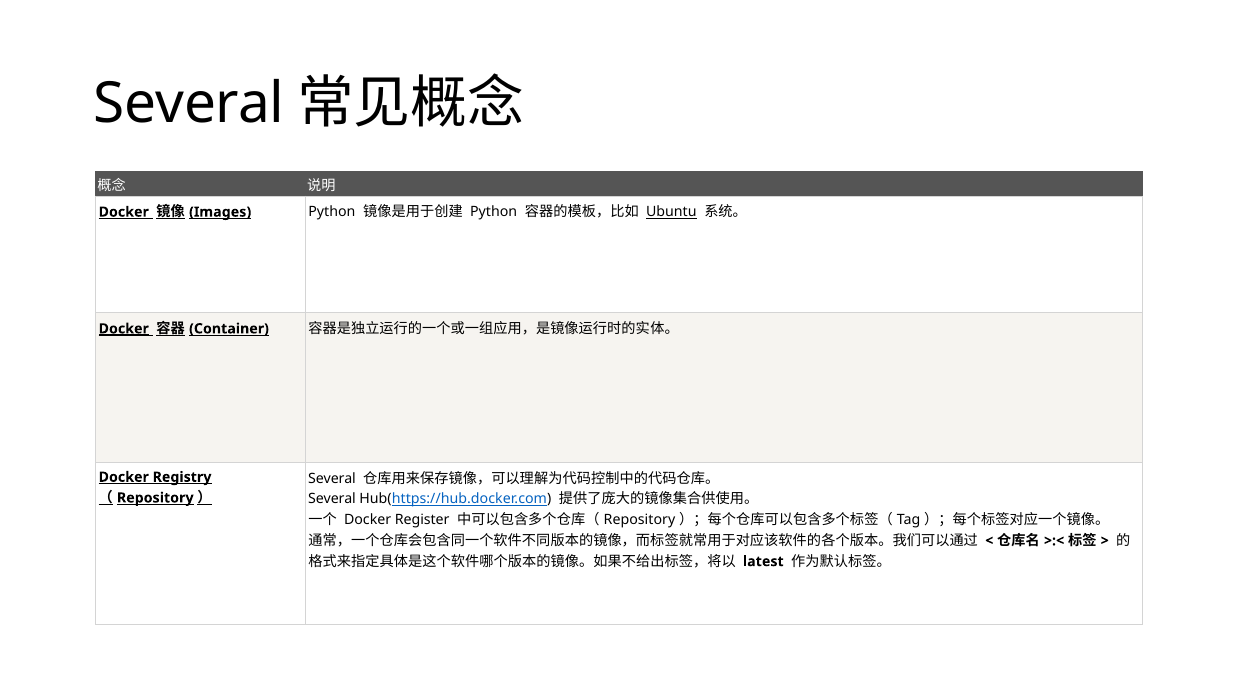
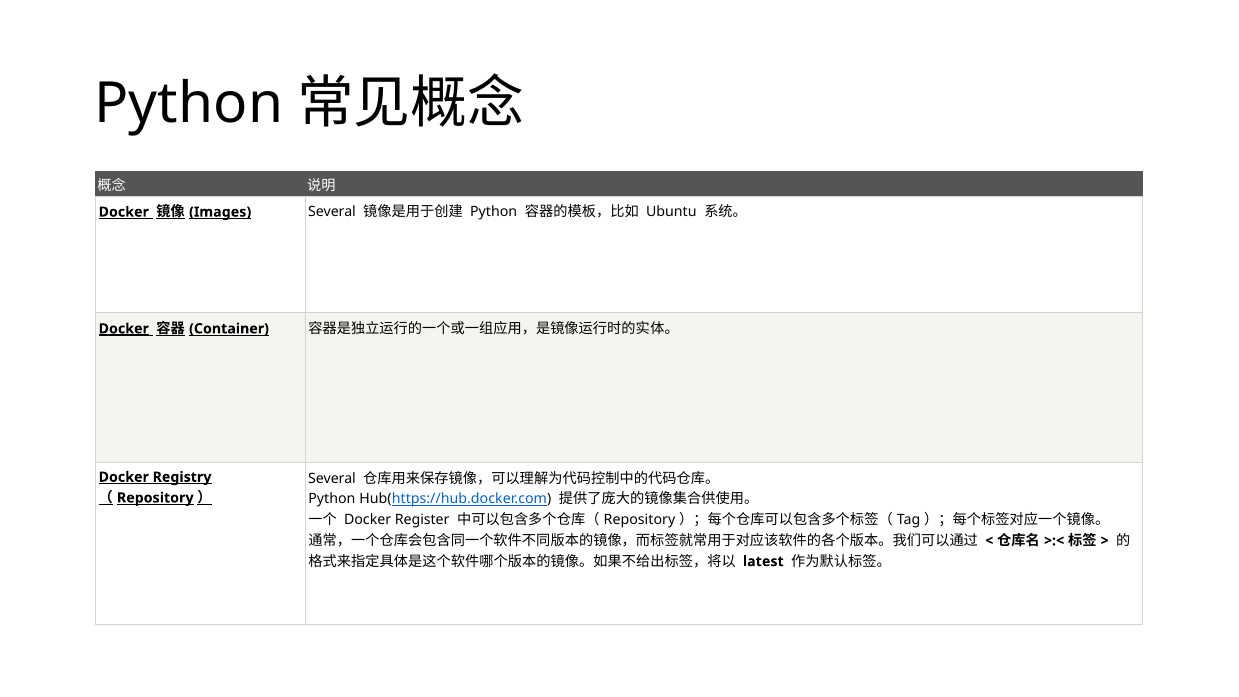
Several at (189, 104): Several -> Python
Python at (332, 212): Python -> Several
Ubuntu underline: present -> none
Several at (332, 499): Several -> Python
